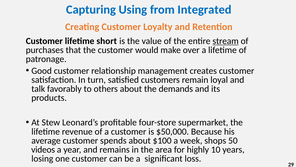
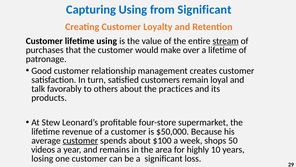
from Integrated: Integrated -> Significant
lifetime short: short -> using
demands: demands -> practices
customer at (80, 140) underline: none -> present
